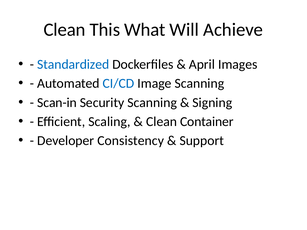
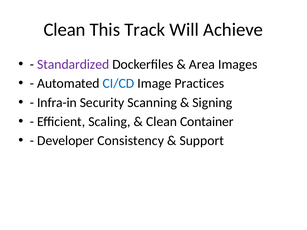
What: What -> Track
Standardized colour: blue -> purple
April: April -> Area
Image Scanning: Scanning -> Practices
Scan-in: Scan-in -> Infra-in
